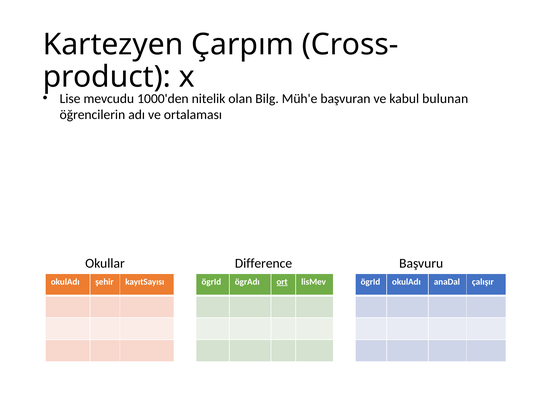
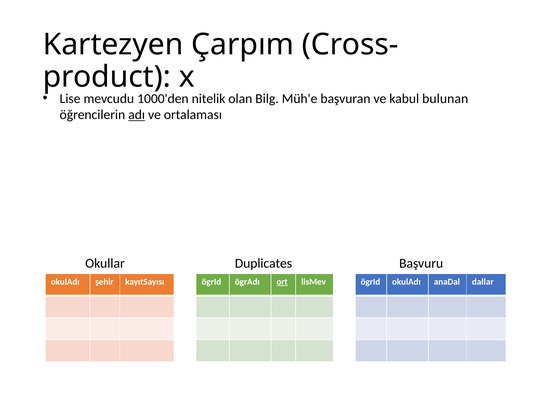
adı underline: none -> present
Difference: Difference -> Duplicates
çalışır: çalışır -> dallar
